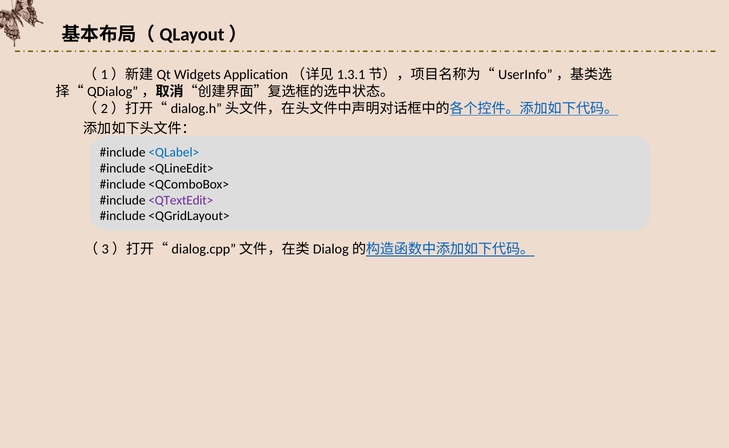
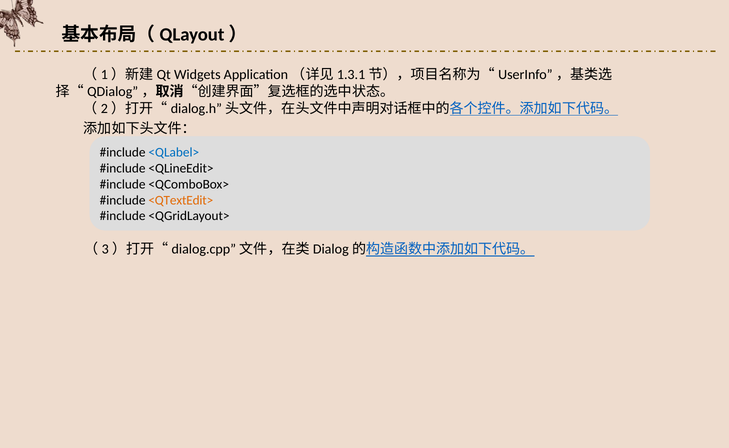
<QTextEdit> colour: purple -> orange
